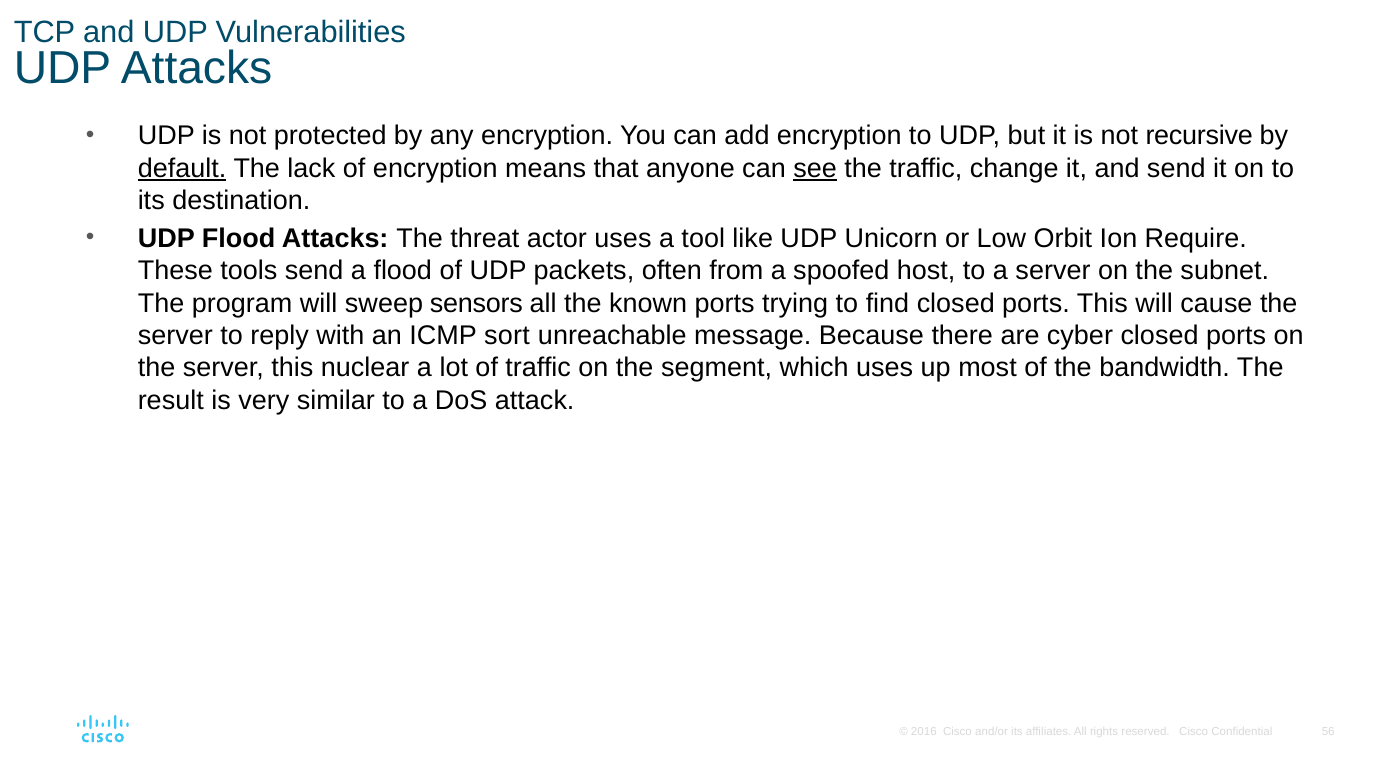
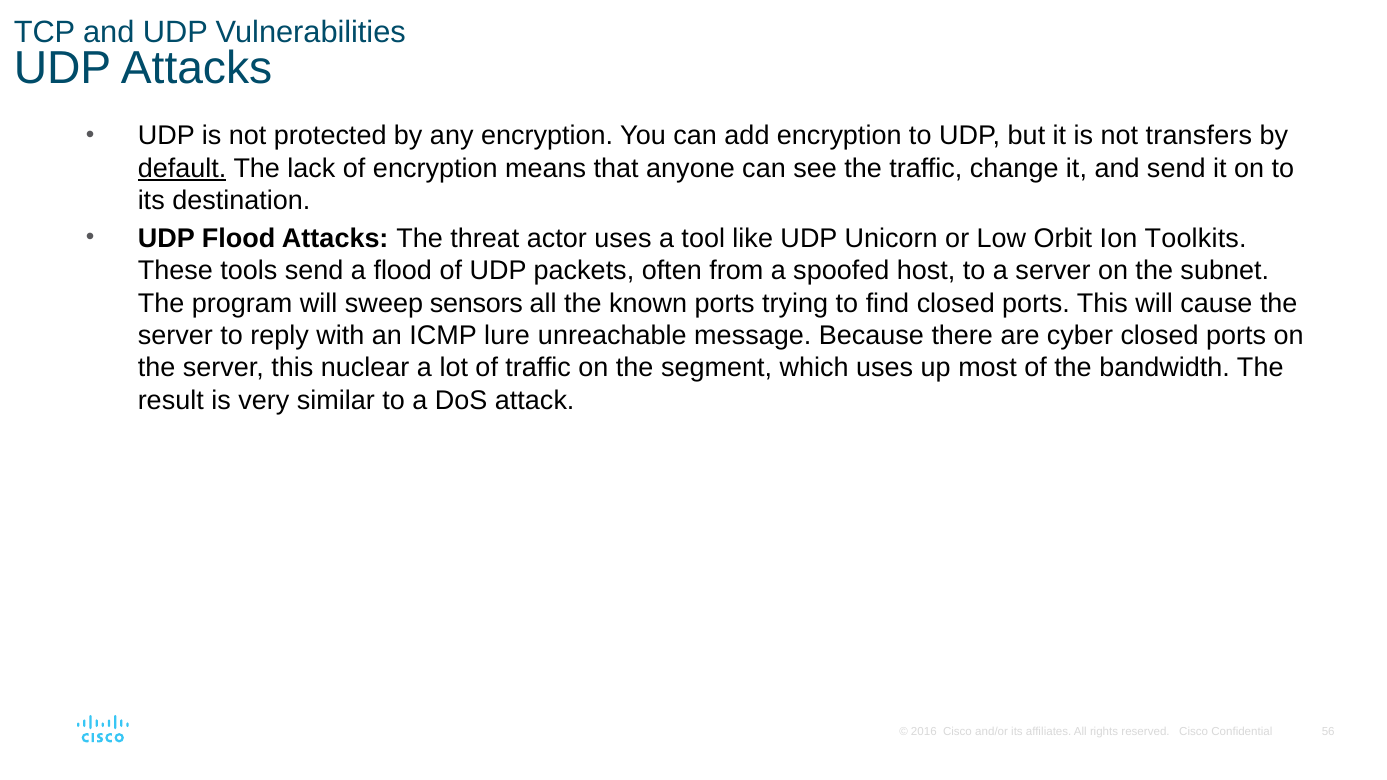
recursive: recursive -> transfers
see underline: present -> none
Require: Require -> Toolkits
sort: sort -> lure
